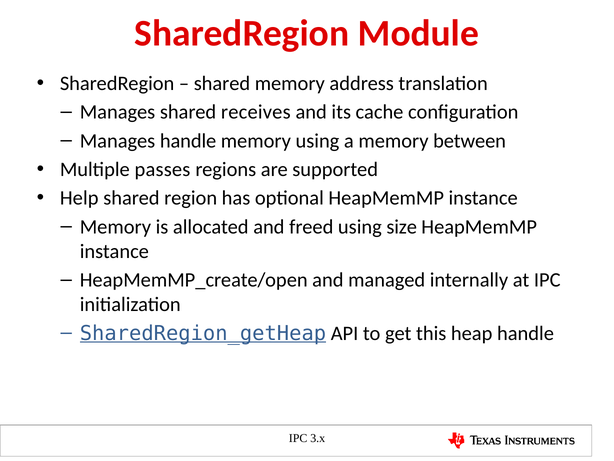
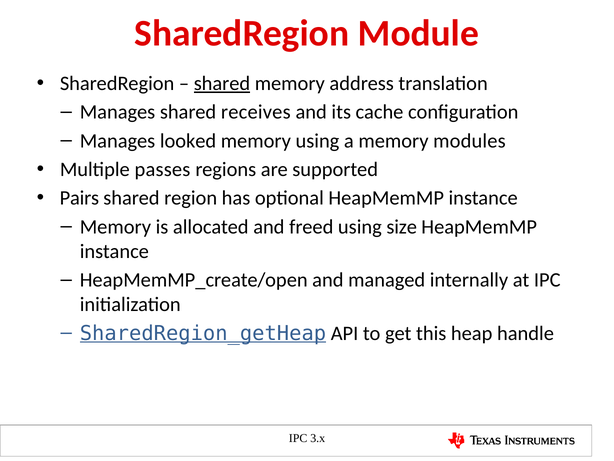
shared at (222, 83) underline: none -> present
Manages handle: handle -> looked
between: between -> modules
Help: Help -> Pairs
